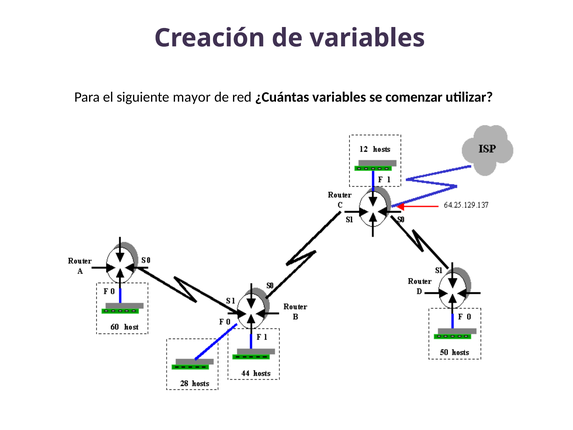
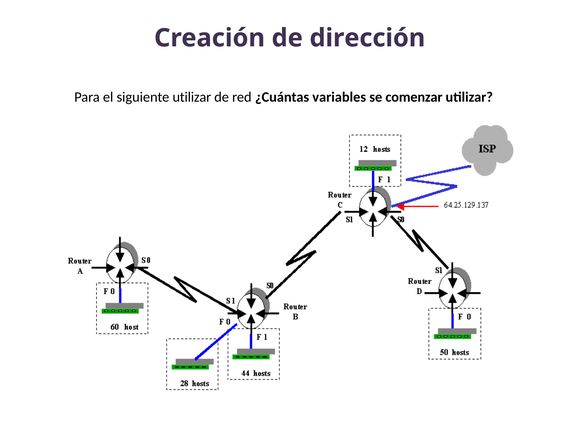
de variables: variables -> dirección
siguiente mayor: mayor -> utilizar
